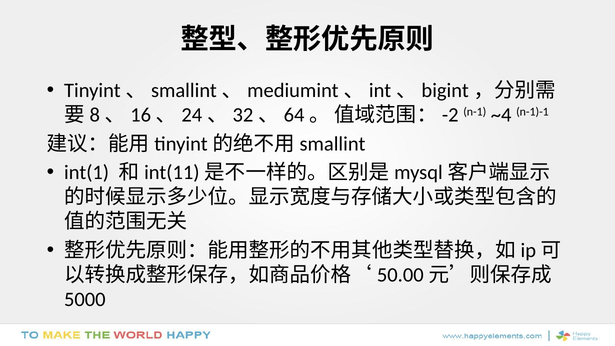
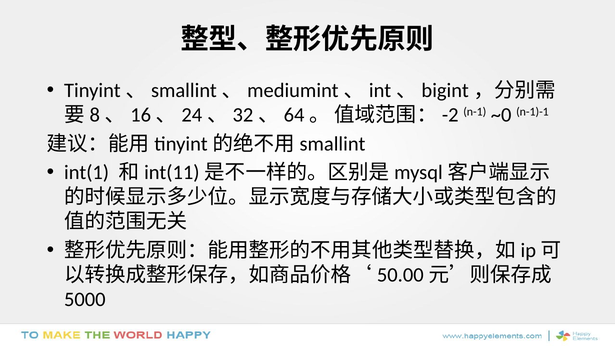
~4: ~4 -> ~0
